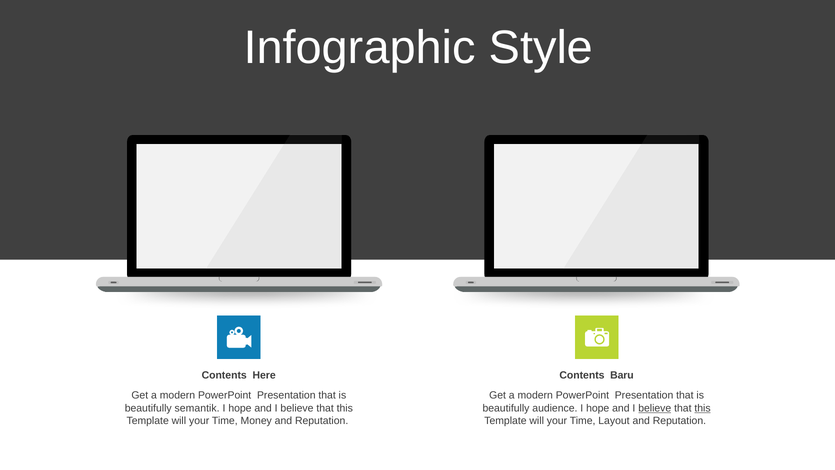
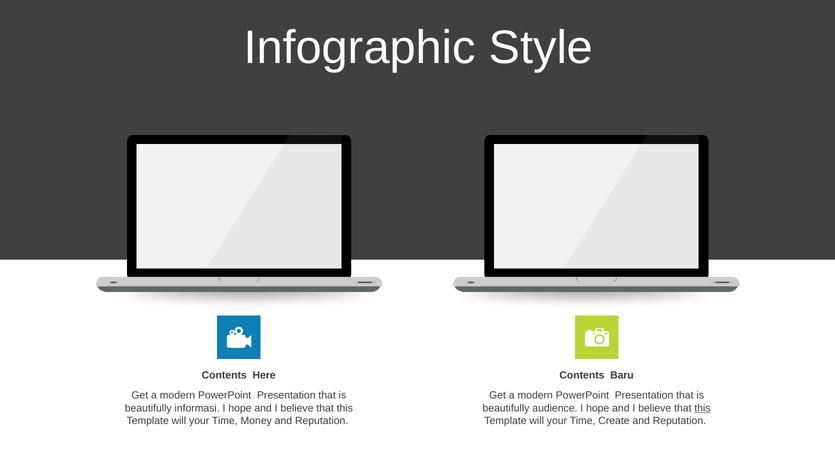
semantik: semantik -> informasi
believe at (655, 408) underline: present -> none
Layout: Layout -> Create
